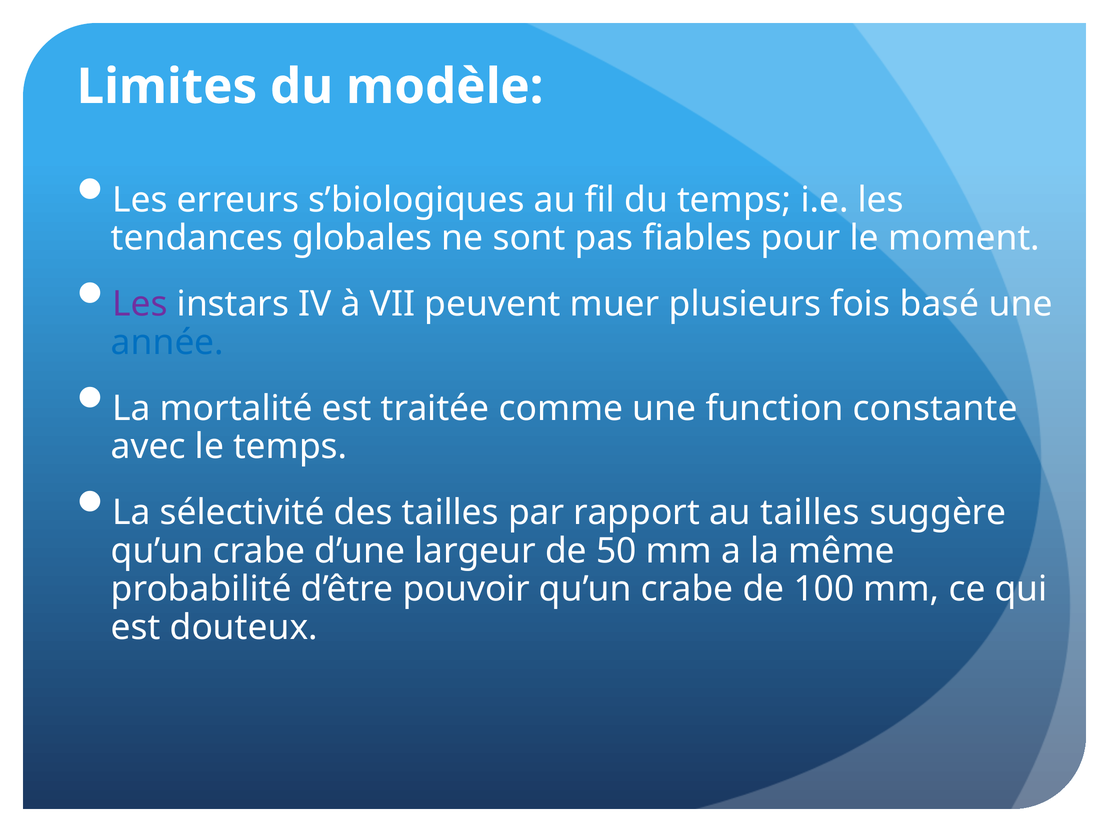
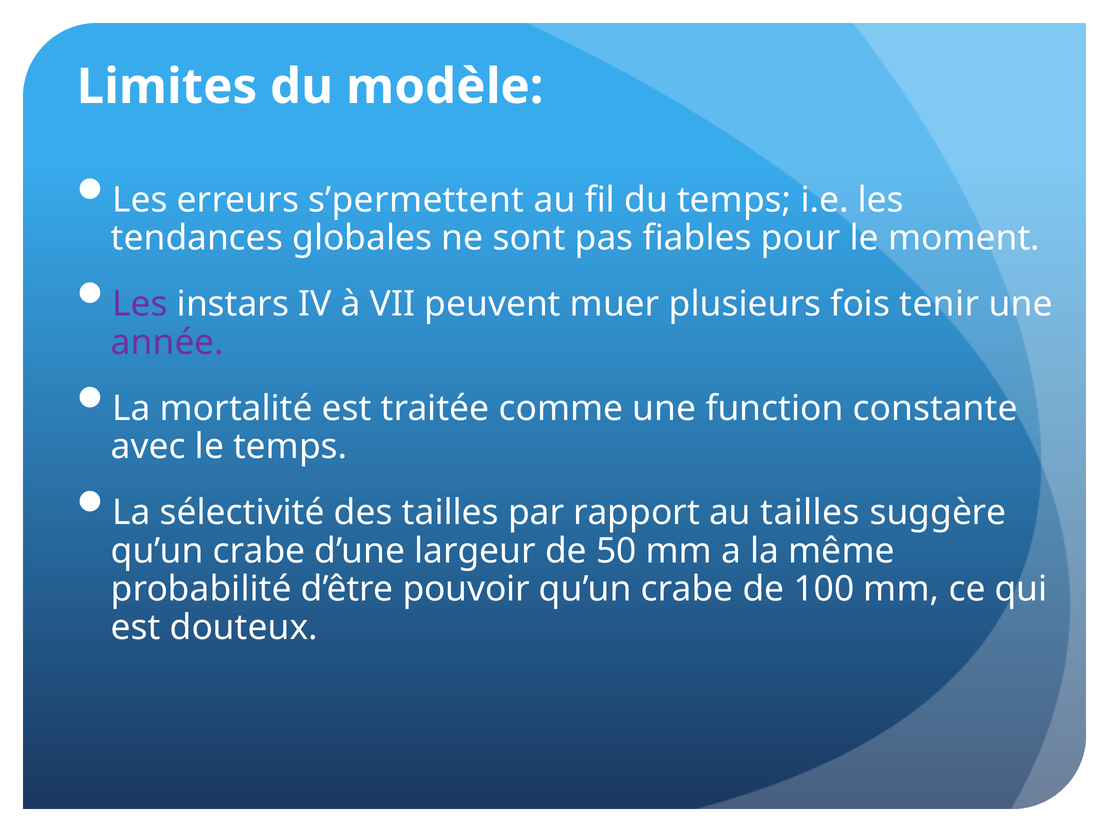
s’biologiques: s’biologiques -> s’permettent
basé: basé -> tenir
année colour: blue -> purple
